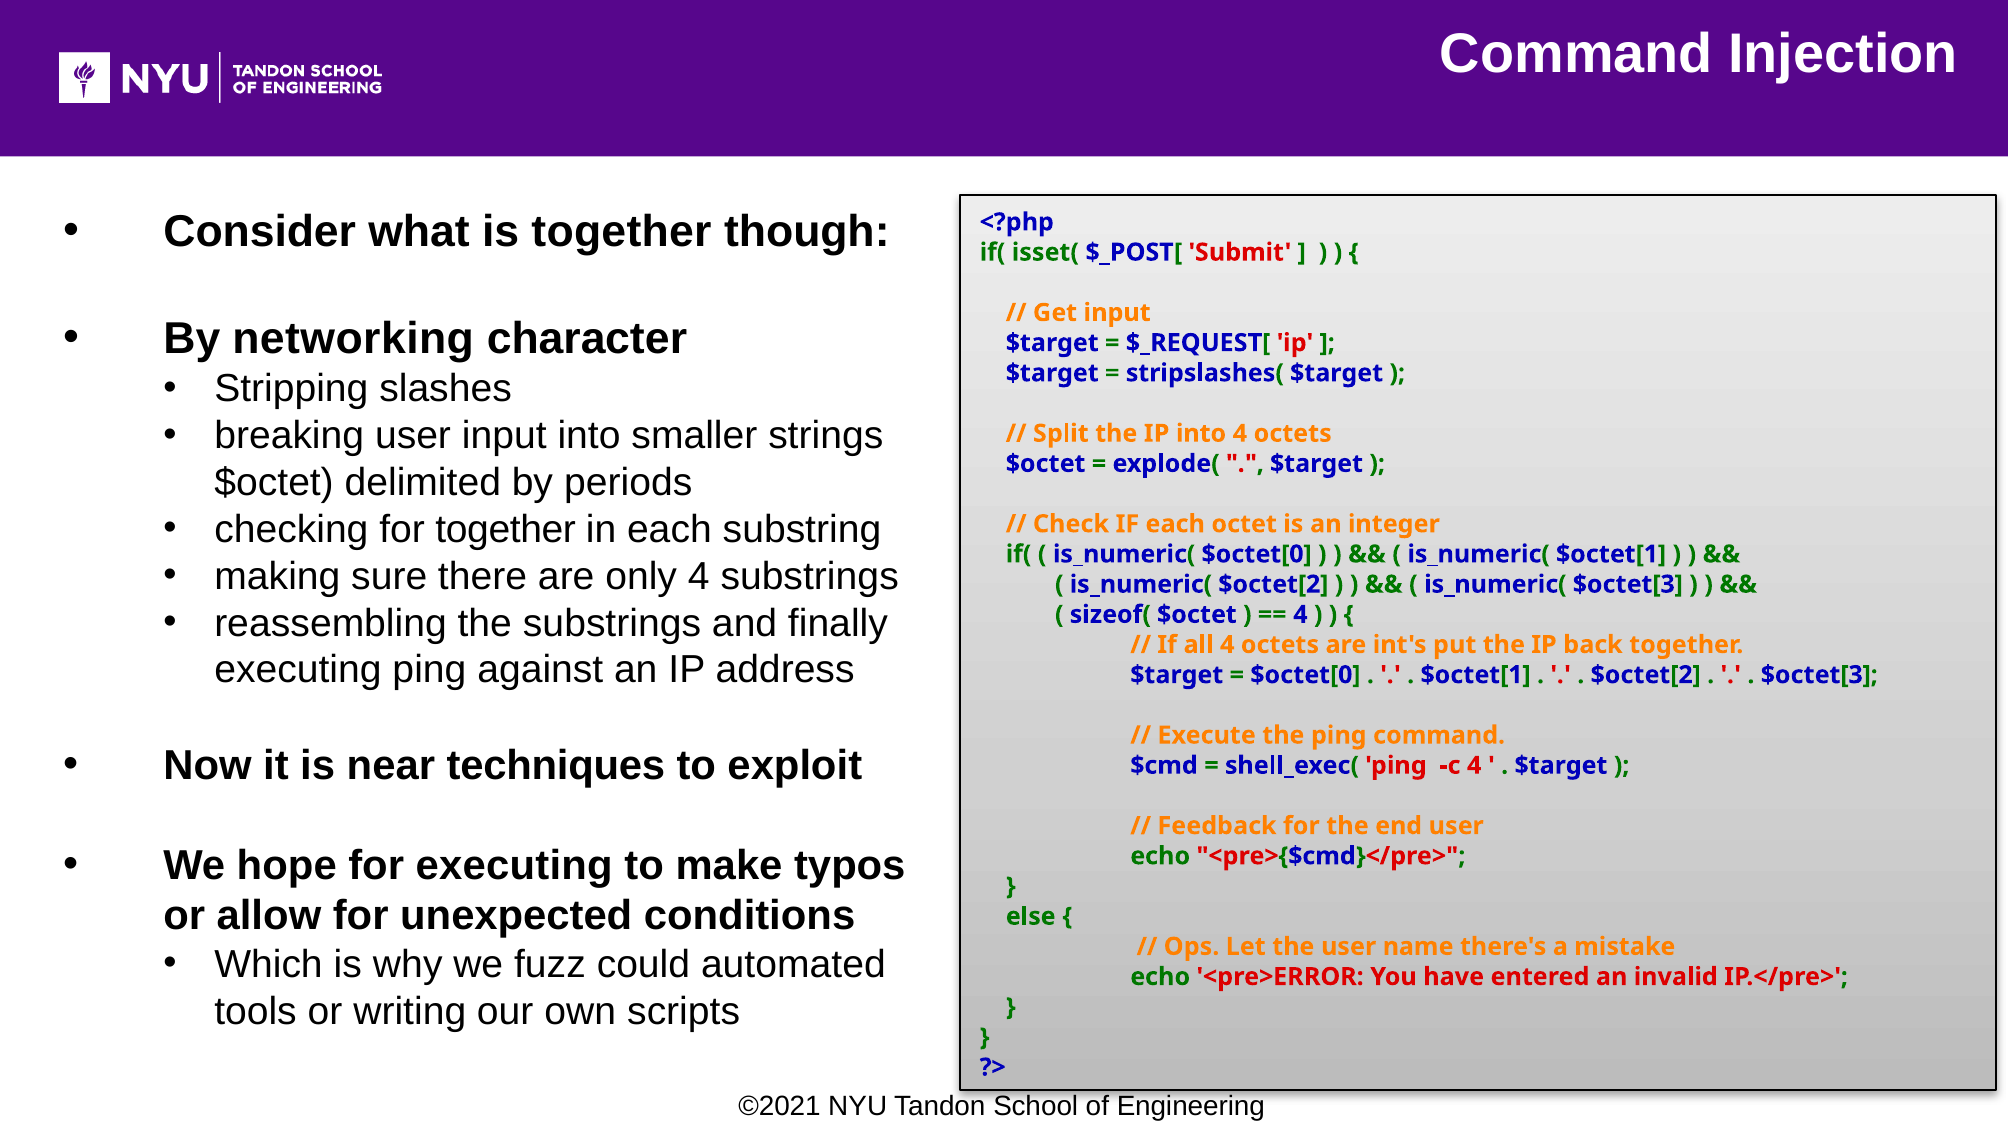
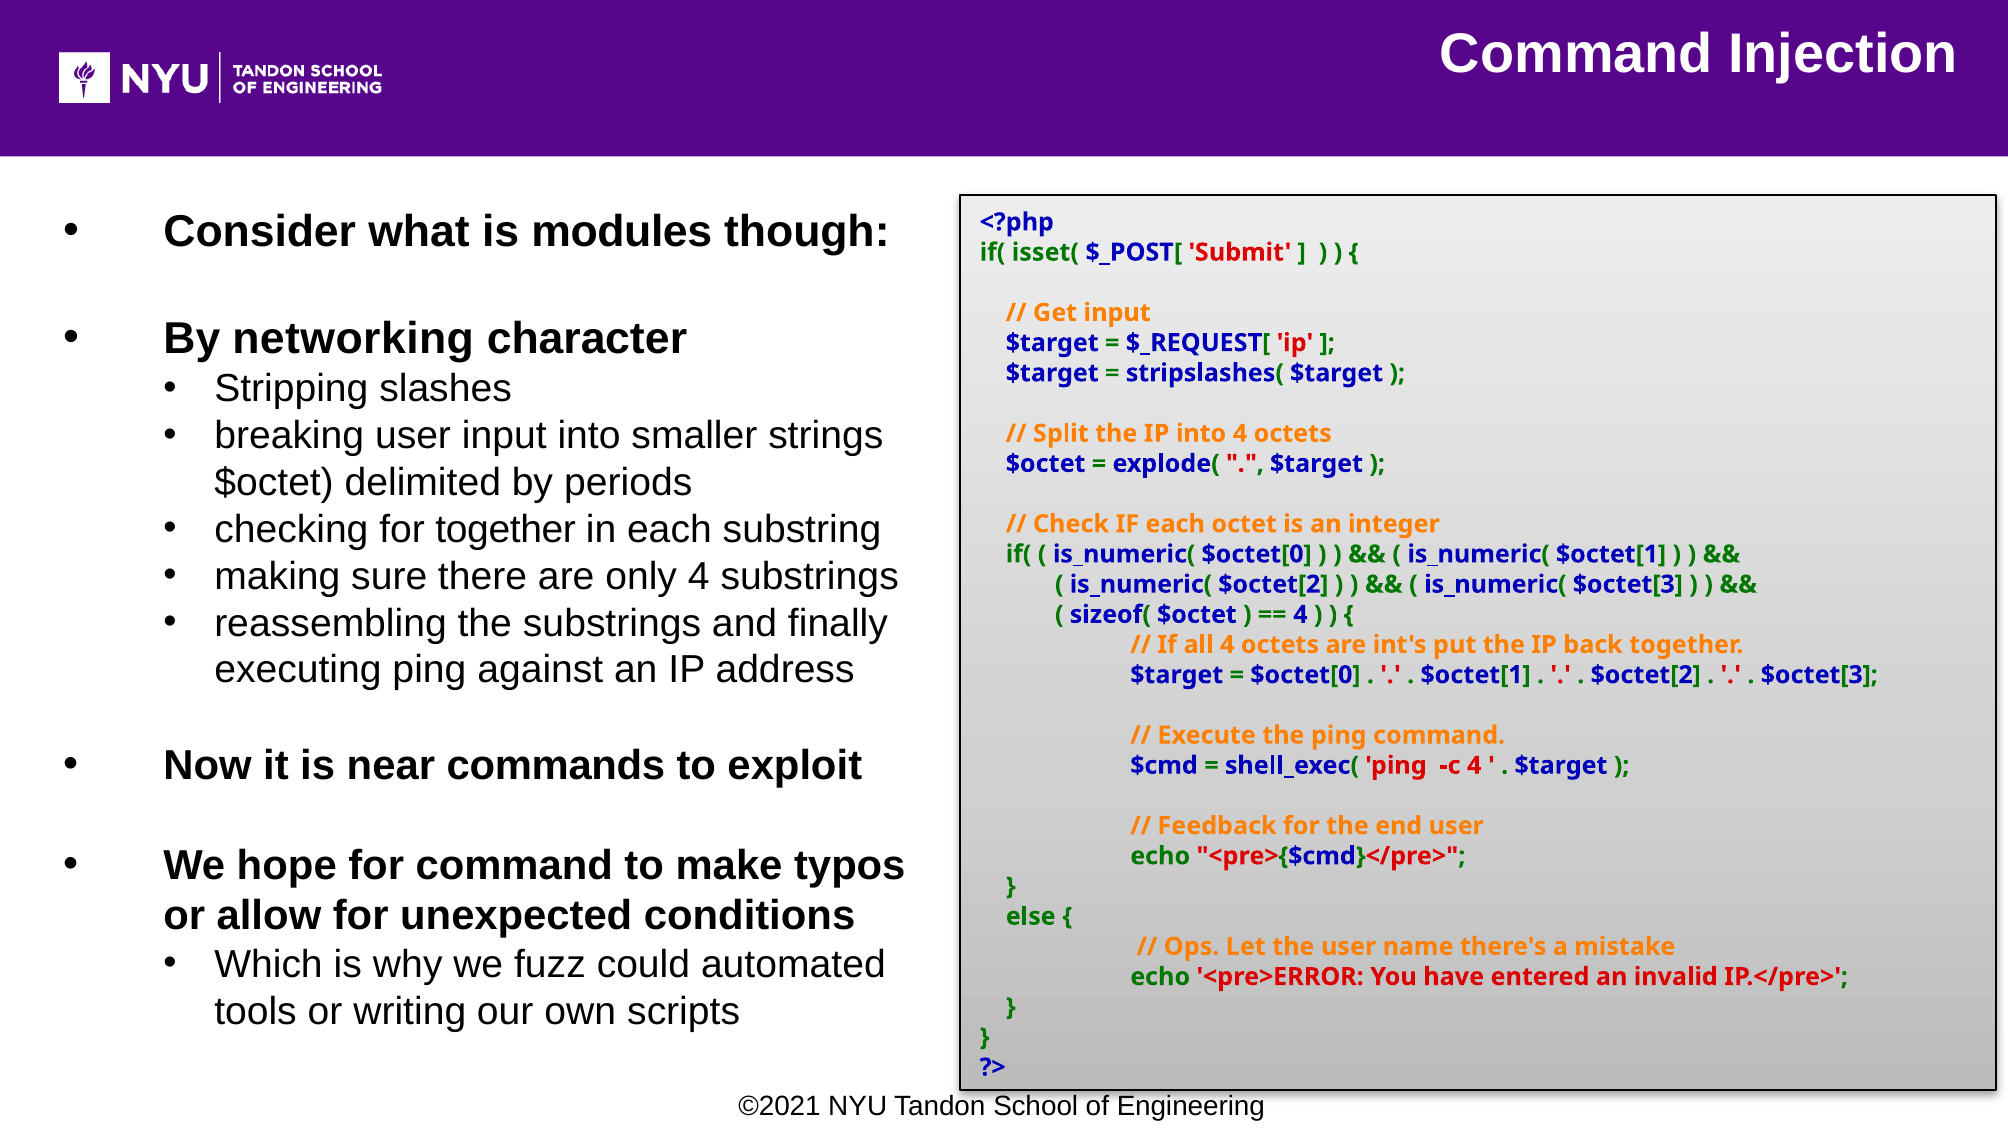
is together: together -> modules
techniques: techniques -> commands
for executing: executing -> command
